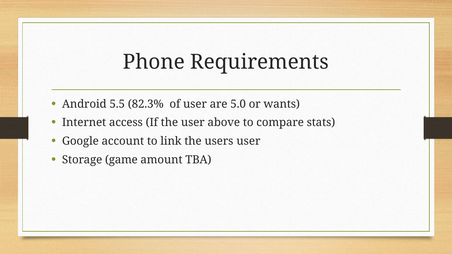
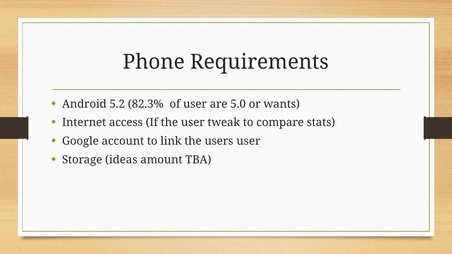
5.5: 5.5 -> 5.2
above: above -> tweak
game: game -> ideas
